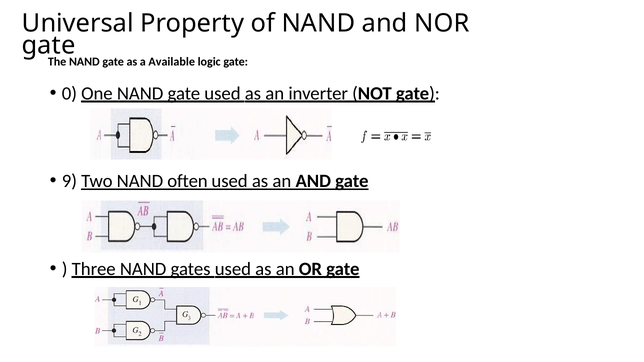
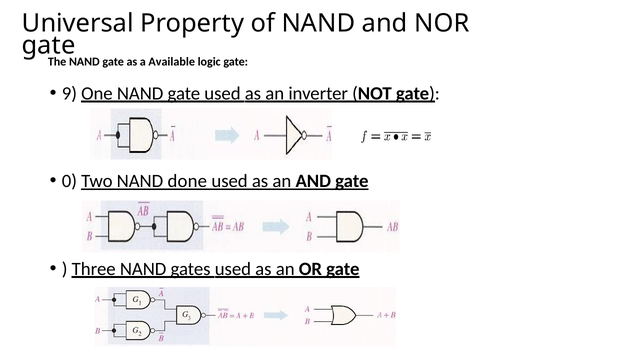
0: 0 -> 9
9: 9 -> 0
often: often -> done
